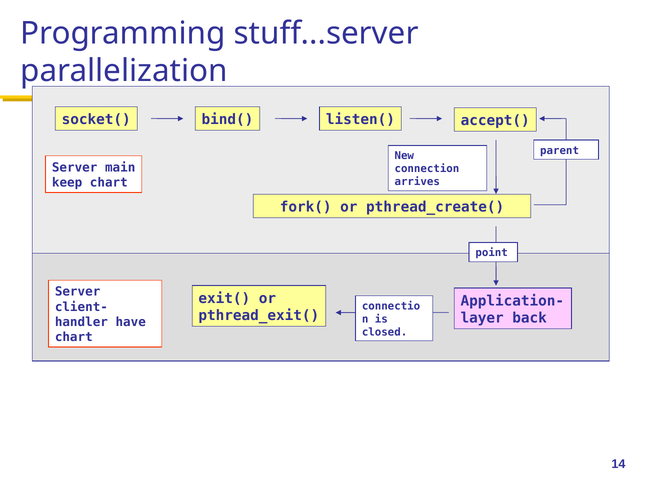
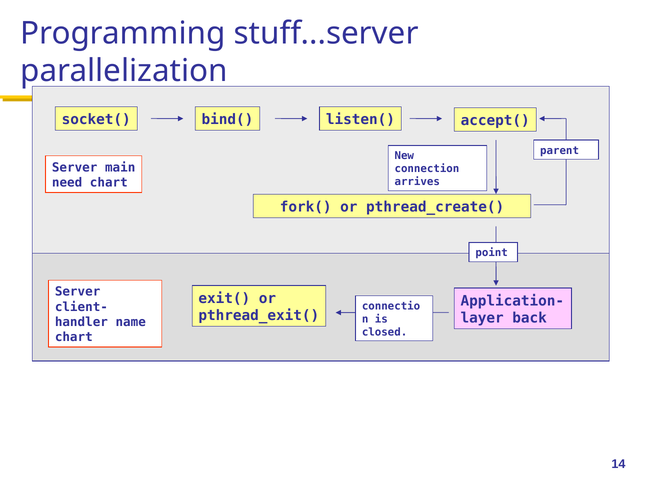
keep: keep -> need
have: have -> name
